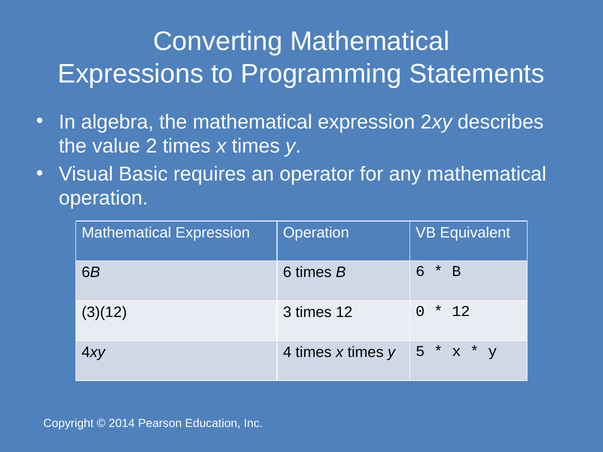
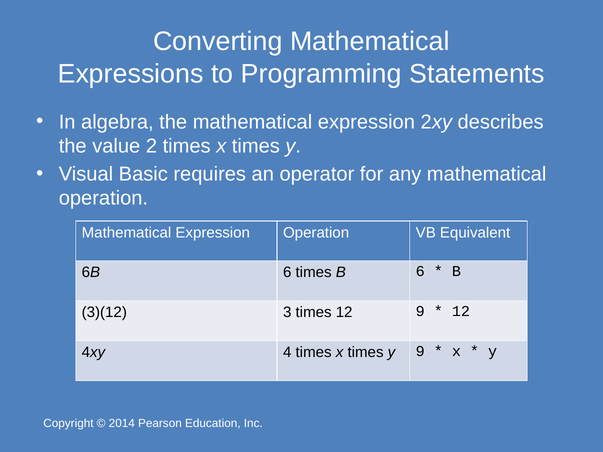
12 0: 0 -> 9
y 5: 5 -> 9
